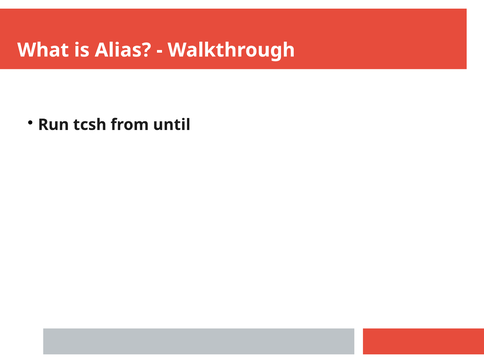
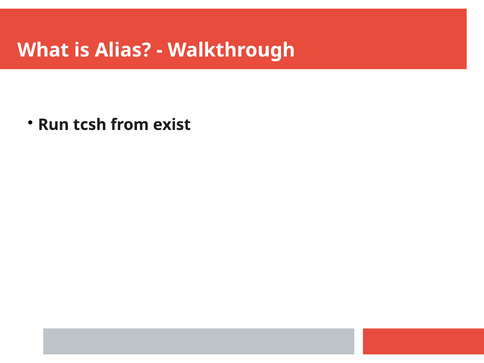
until: until -> exist
